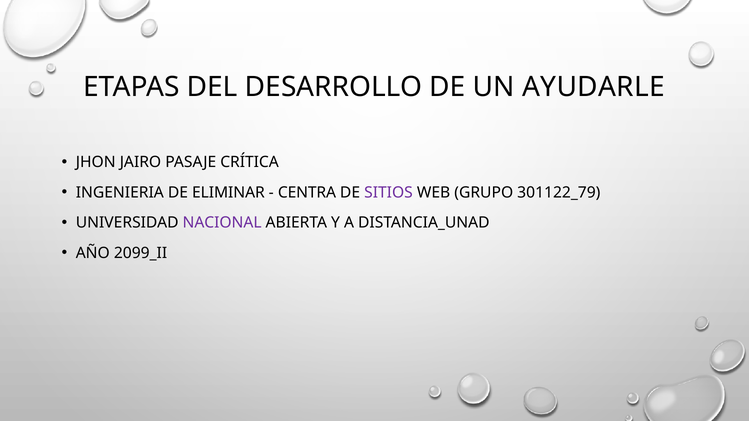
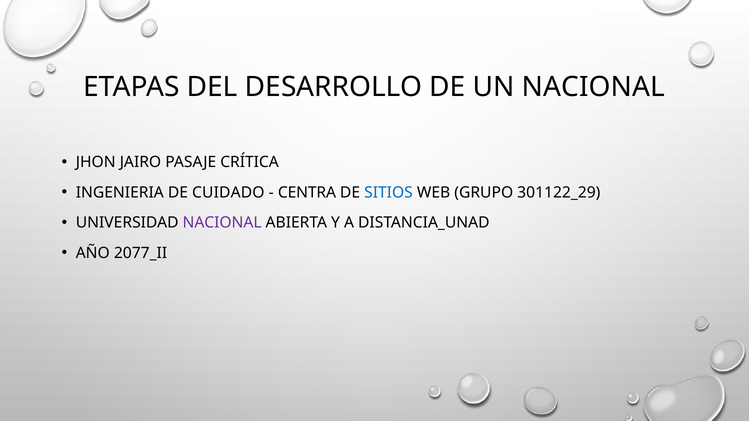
UN AYUDARLE: AYUDARLE -> NACIONAL
ELIMINAR: ELIMINAR -> CUIDADO
SITIOS colour: purple -> blue
301122_79: 301122_79 -> 301122_29
2099_II: 2099_II -> 2077_II
